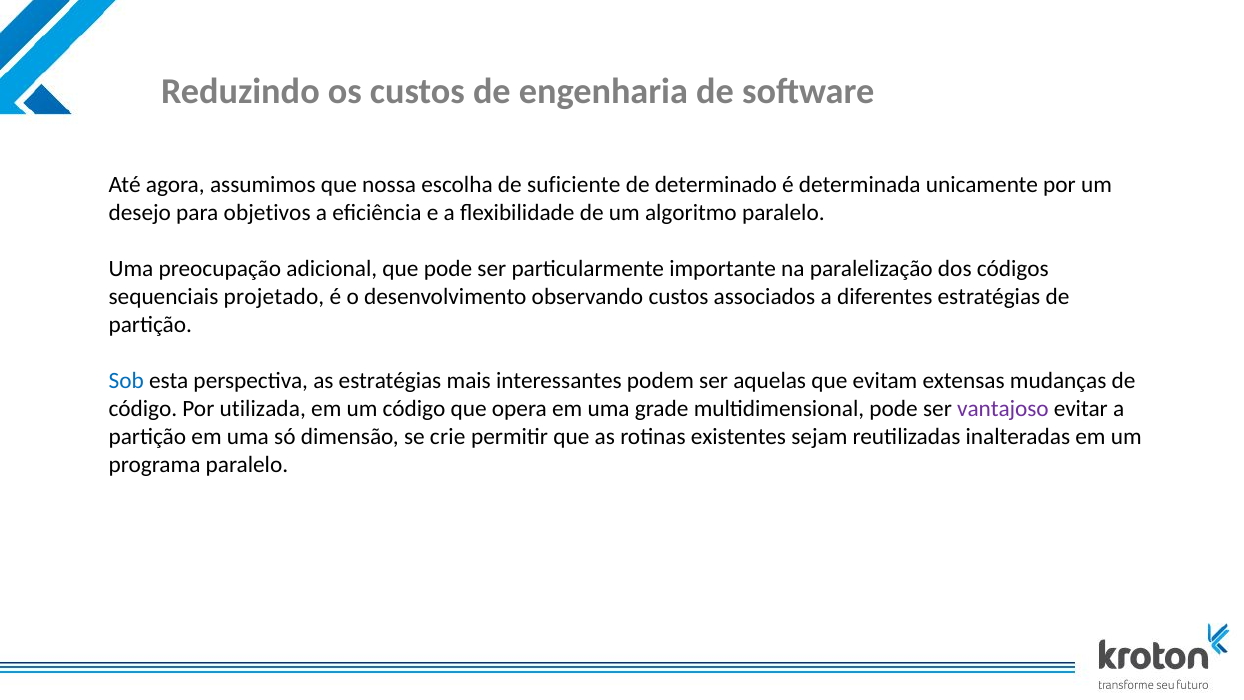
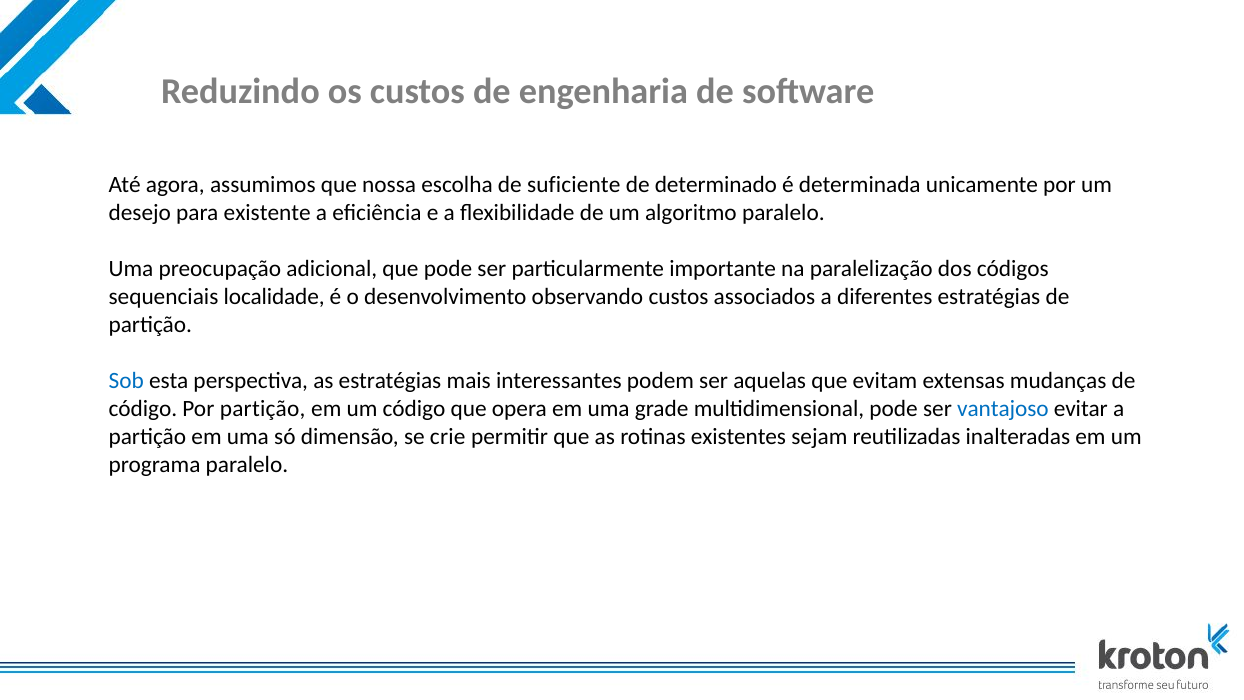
objetivos: objetivos -> existente
projetado: projetado -> localidade
Por utilizada: utilizada -> partição
vantajoso colour: purple -> blue
